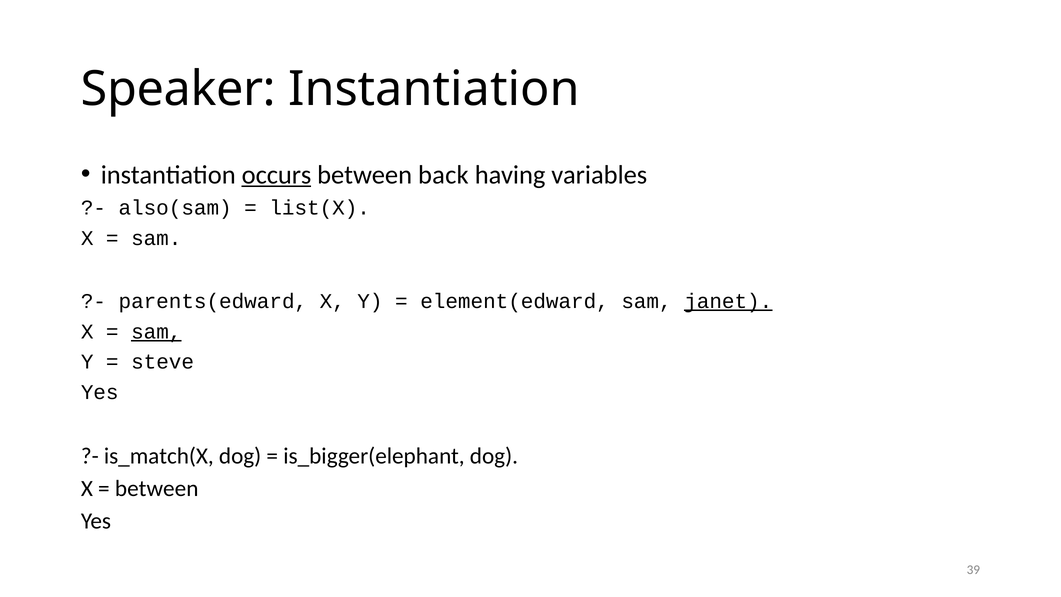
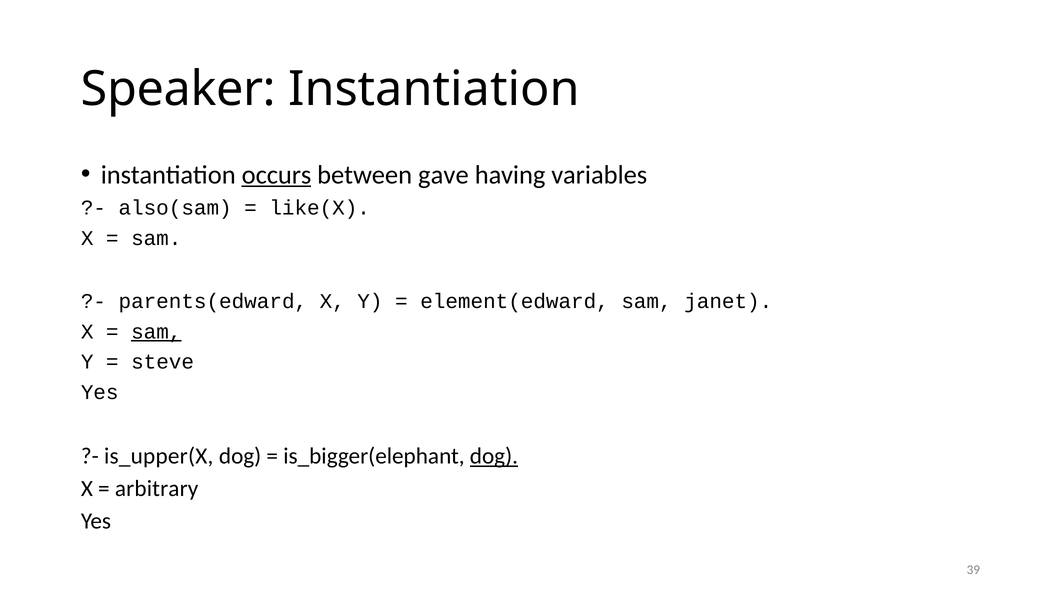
back: back -> gave
list(X: list(X -> like(X
janet underline: present -> none
is_match(X: is_match(X -> is_upper(X
dog at (494, 456) underline: none -> present
between at (157, 489): between -> arbitrary
